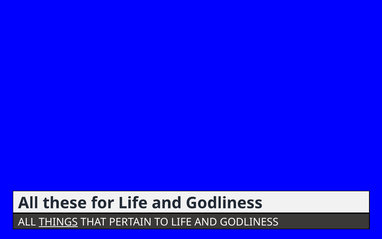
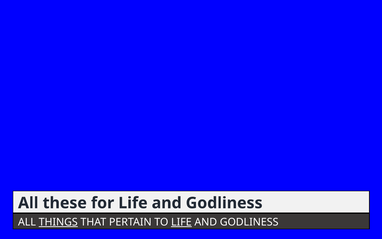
LIFE at (181, 222) underline: none -> present
